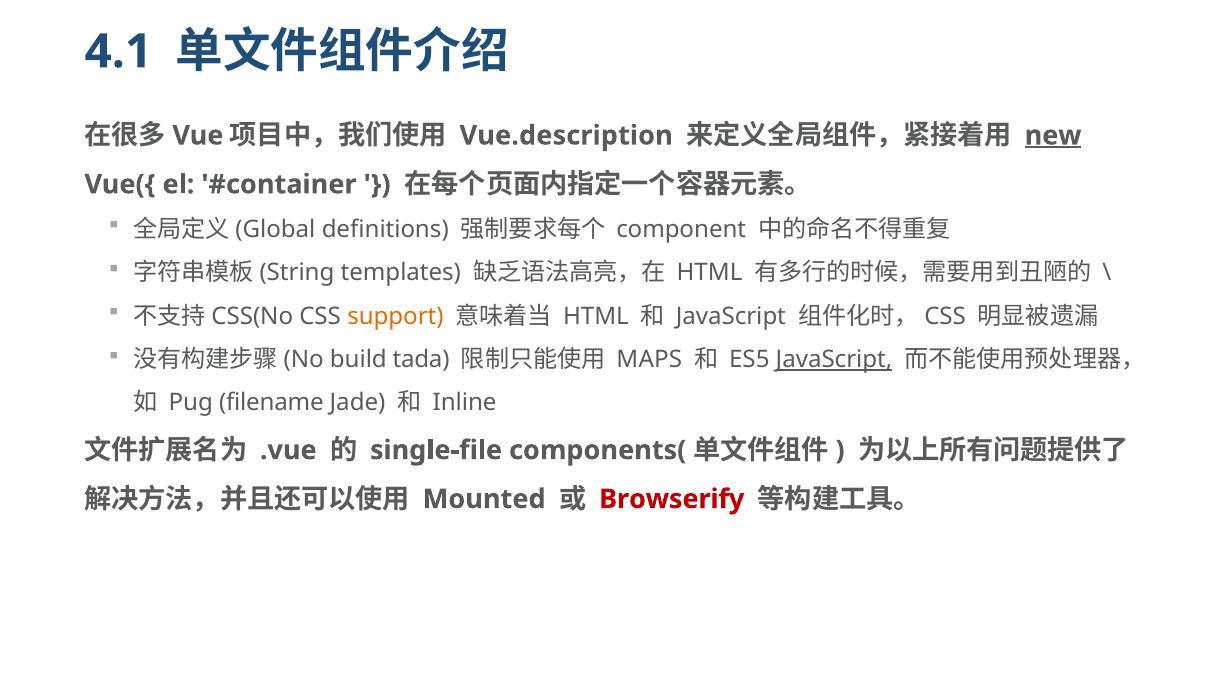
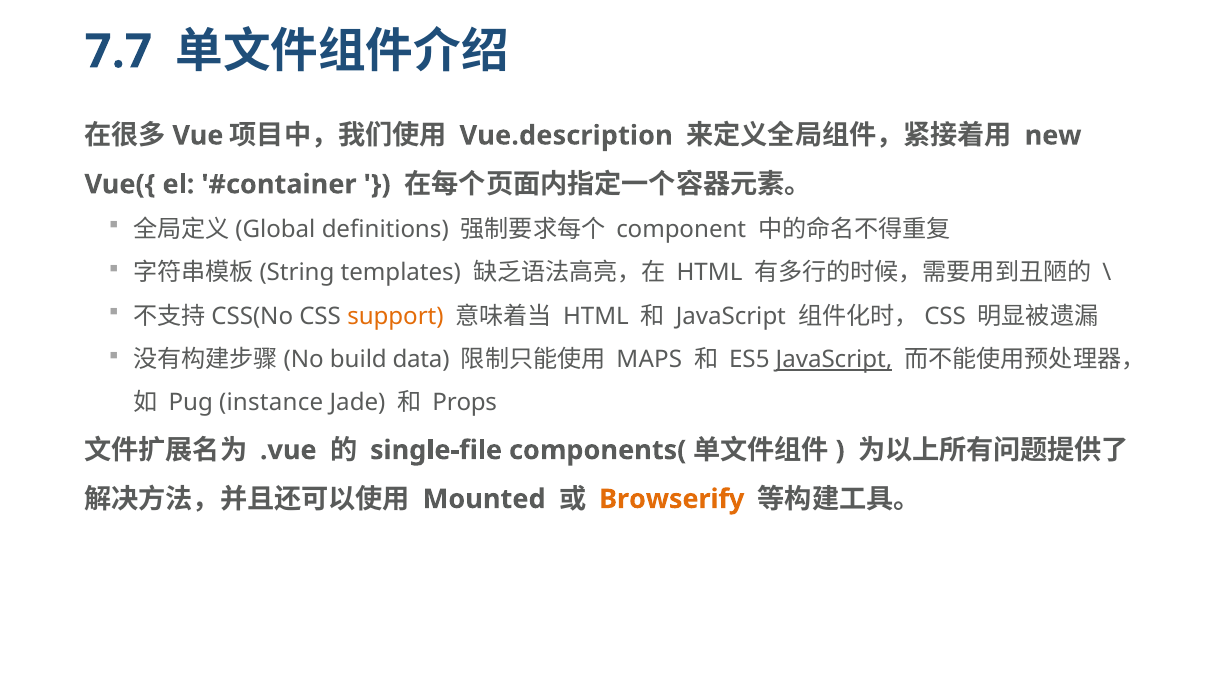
4.1: 4.1 -> 7.7
new underline: present -> none
tada: tada -> data
filename: filename -> instance
Inline: Inline -> Props
Browserify colour: red -> orange
